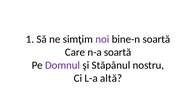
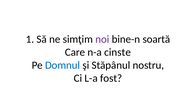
n-a soartă: soartă -> cinste
Domnul colour: purple -> blue
altă: altă -> fost
